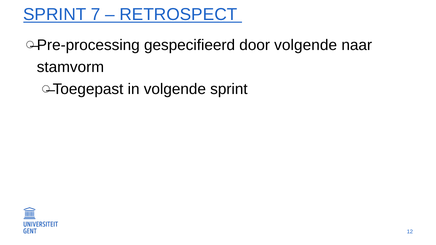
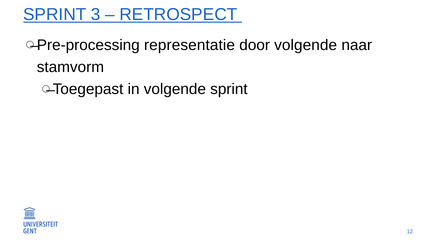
7: 7 -> 3
gespecifieerd: gespecifieerd -> representatie
